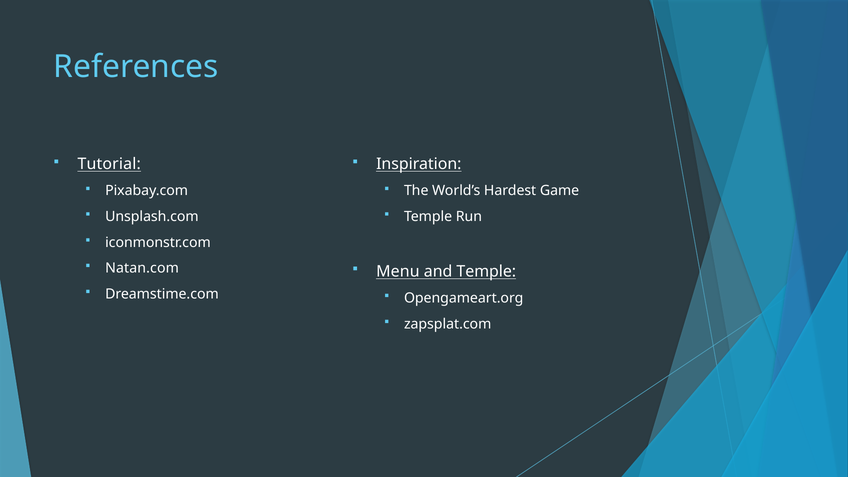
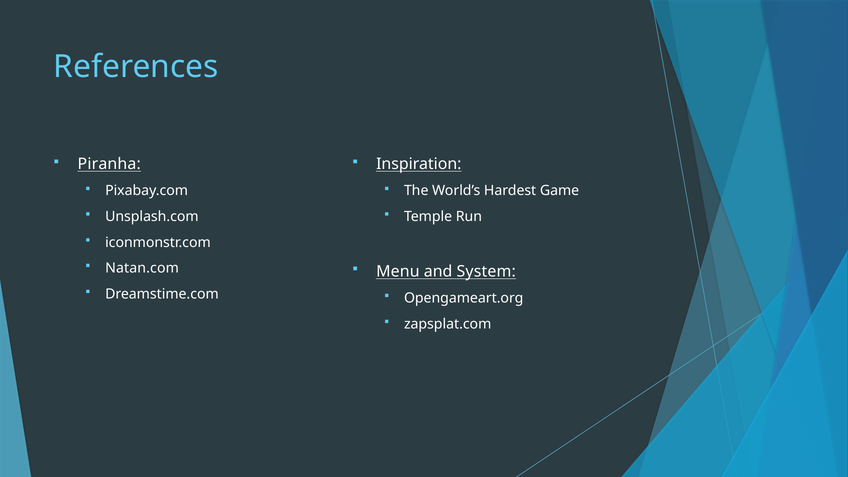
Tutorial: Tutorial -> Piranha
and Temple: Temple -> System
